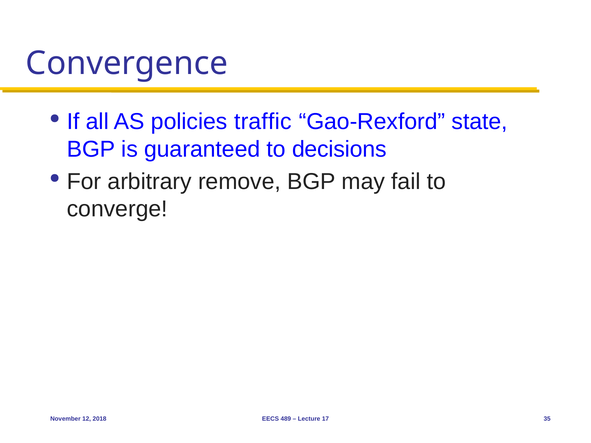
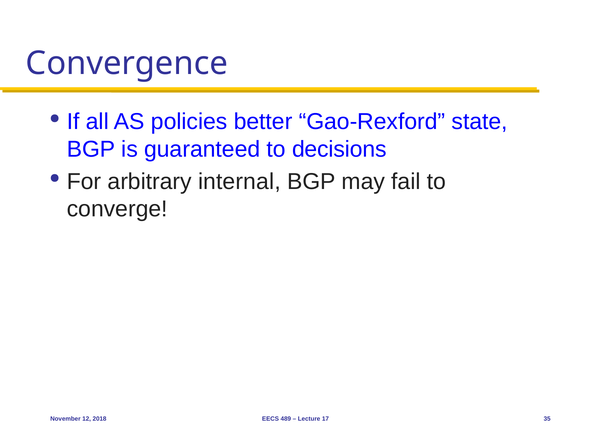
traffic: traffic -> better
remove: remove -> internal
